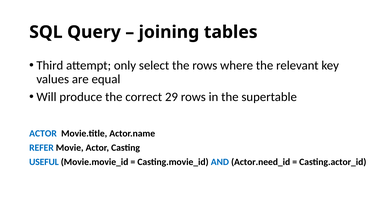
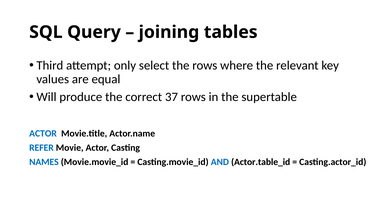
29: 29 -> 37
USEFUL: USEFUL -> NAMES
Actor.need_id: Actor.need_id -> Actor.table_id
